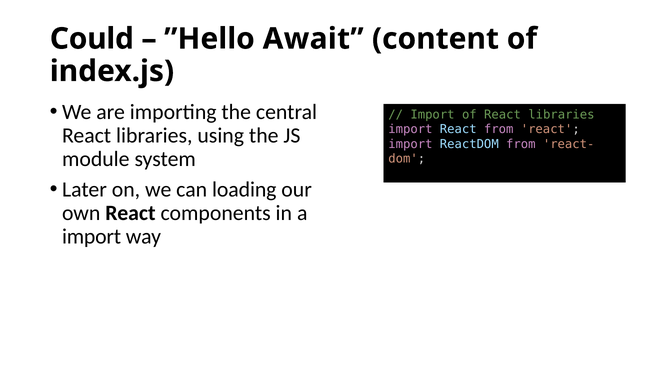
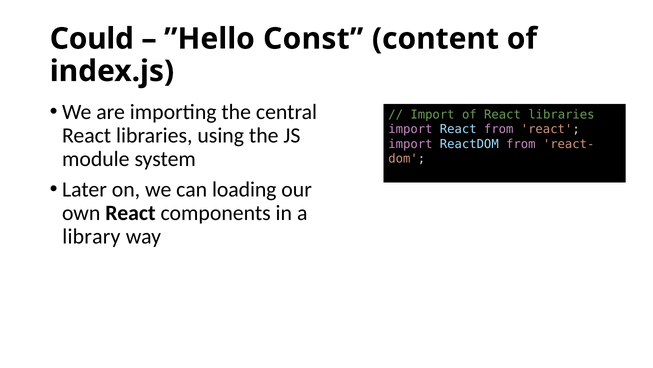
Await: Await -> Const
import at (92, 236): import -> library
